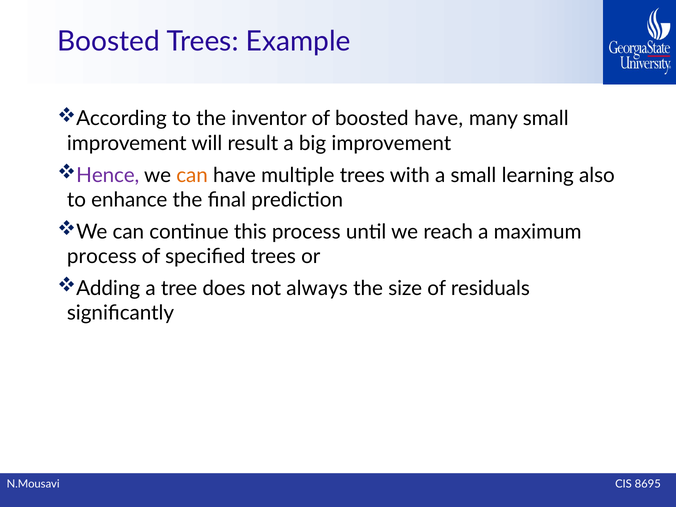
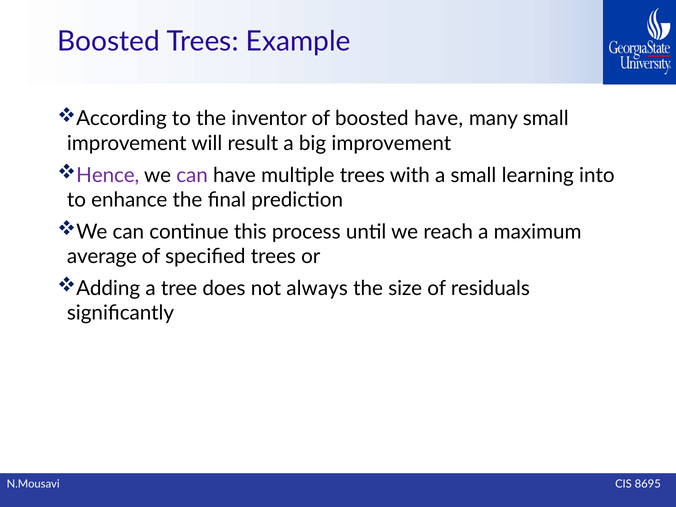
can at (192, 175) colour: orange -> purple
also: also -> into
process at (102, 257): process -> average
